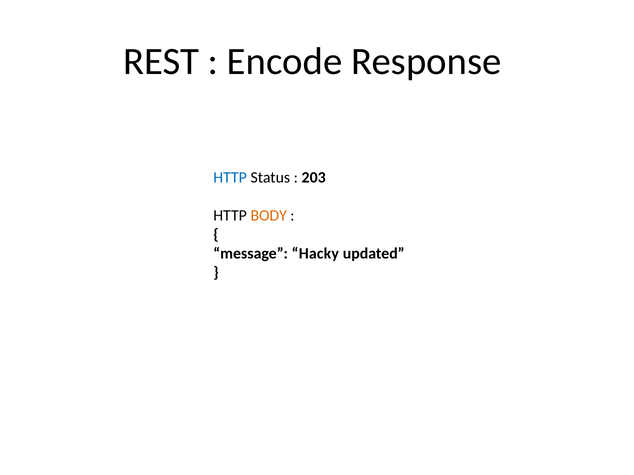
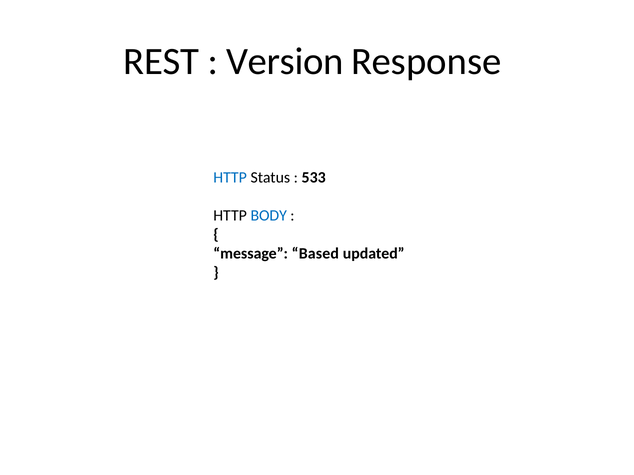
Encode: Encode -> Version
203: 203 -> 533
BODY colour: orange -> blue
Hacky: Hacky -> Based
